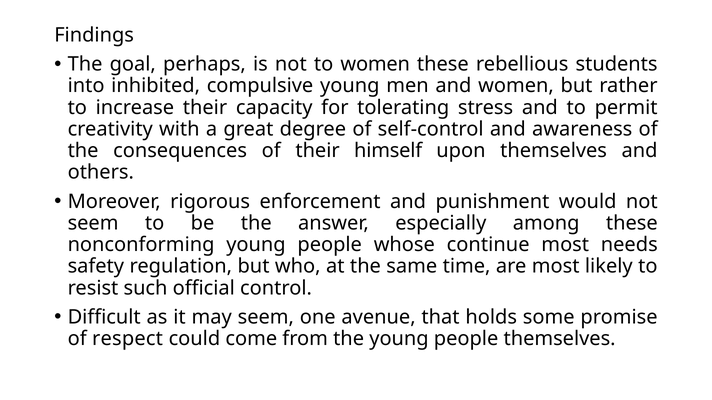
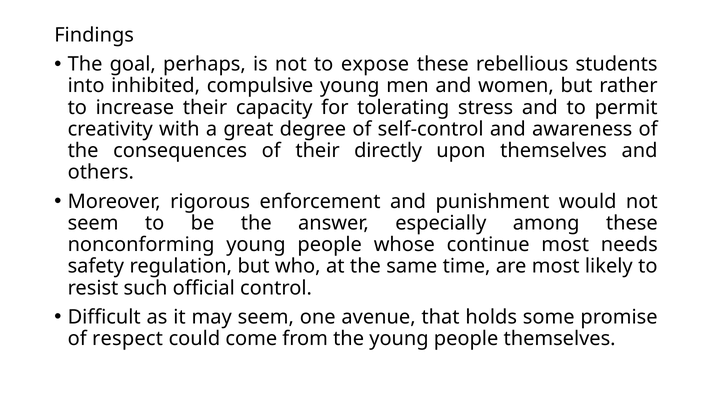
to women: women -> expose
himself: himself -> directly
